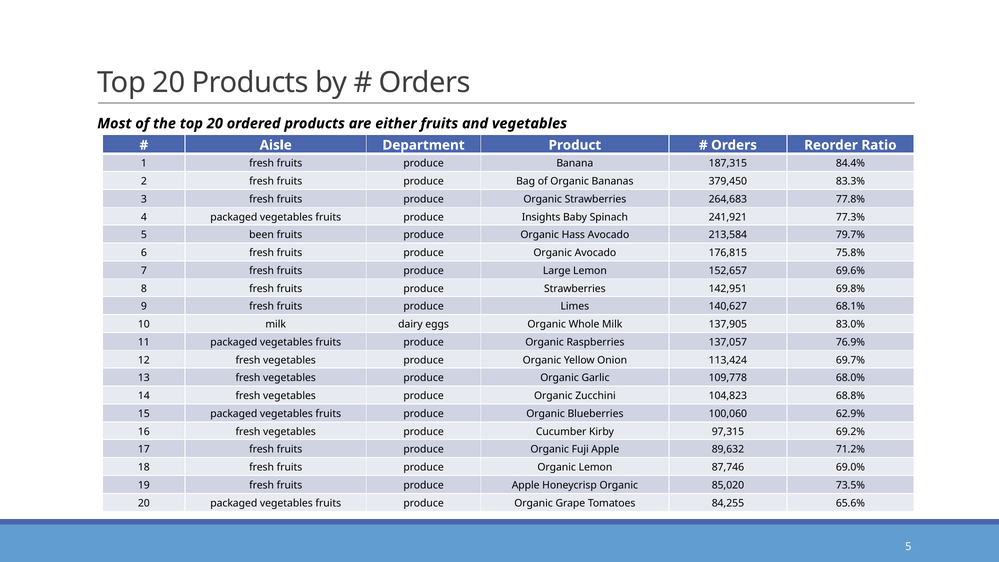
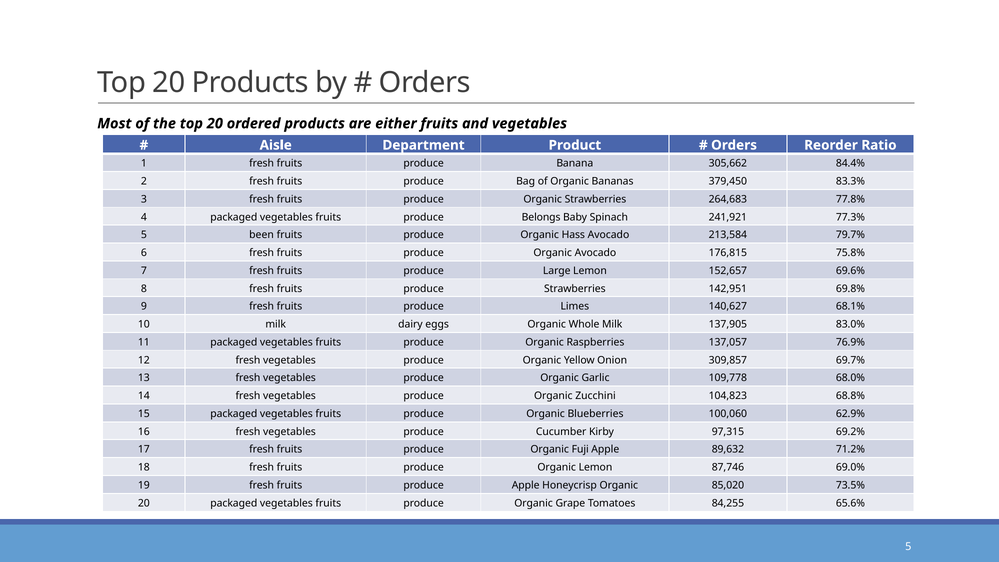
187,315: 187,315 -> 305,662
Insights: Insights -> Belongs
113,424: 113,424 -> 309,857
